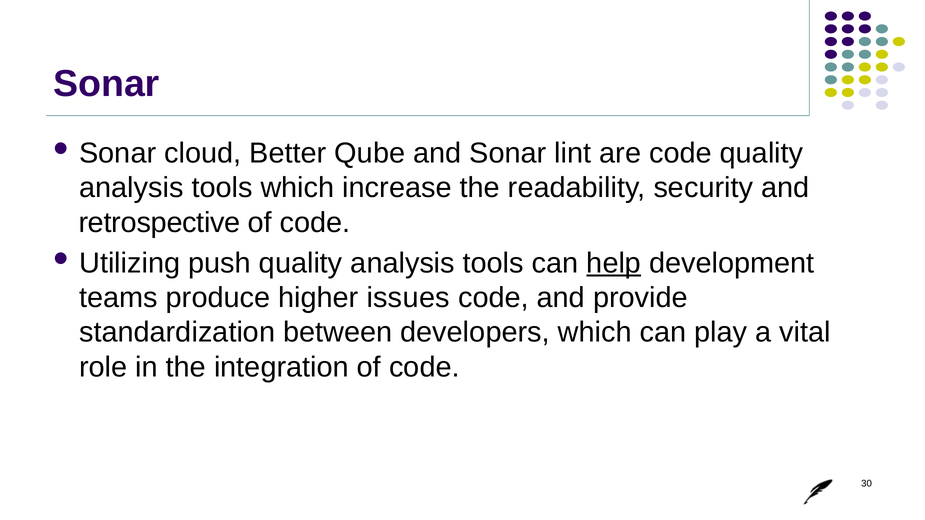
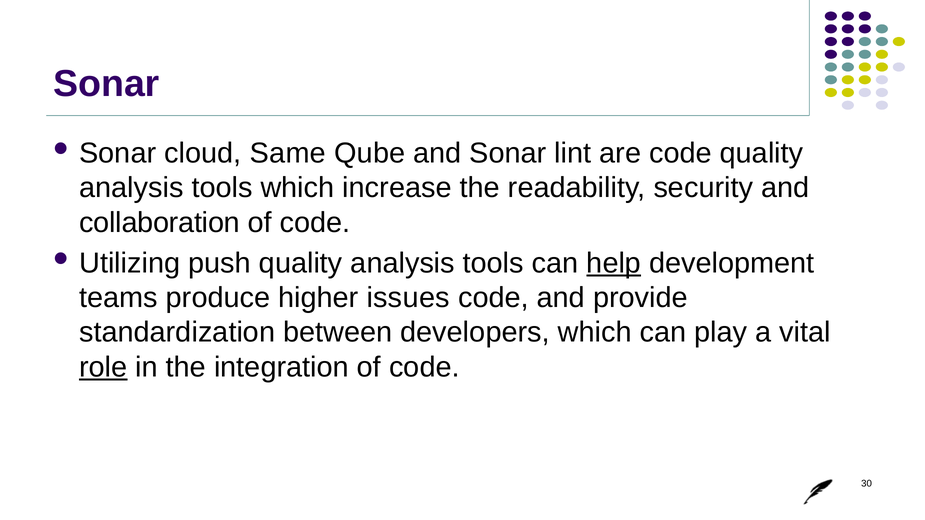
Better: Better -> Same
retrospective: retrospective -> collaboration
role underline: none -> present
